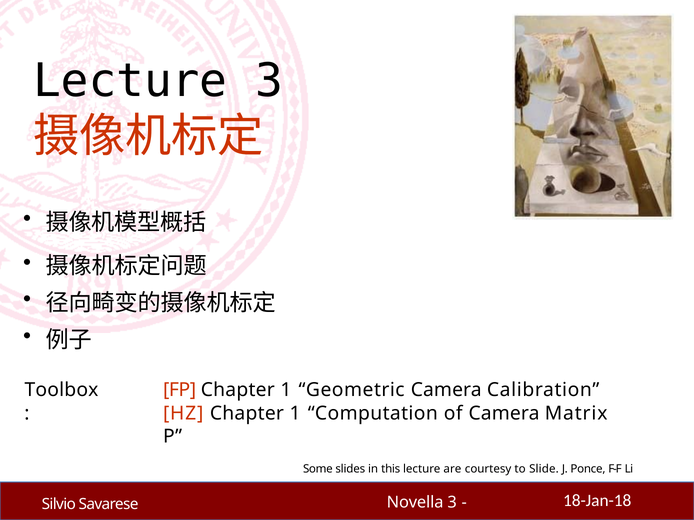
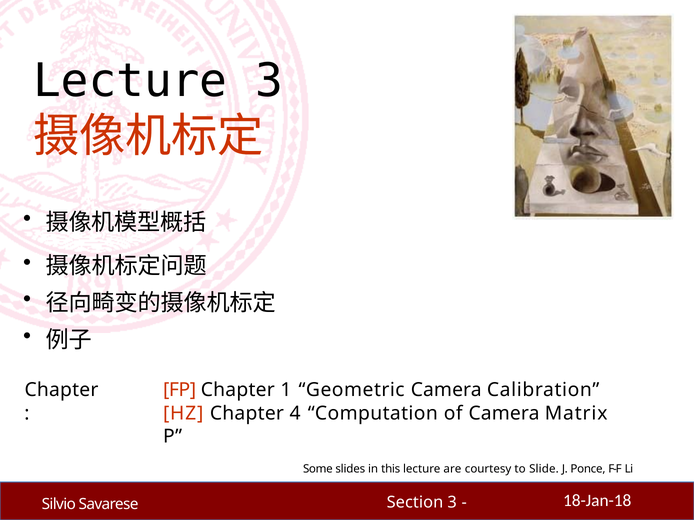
Toolbox at (61, 390): Toolbox -> Chapter
HZ Chapter 1: 1 -> 4
Novella: Novella -> Section
